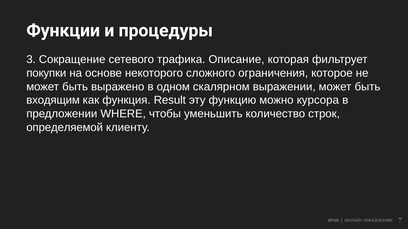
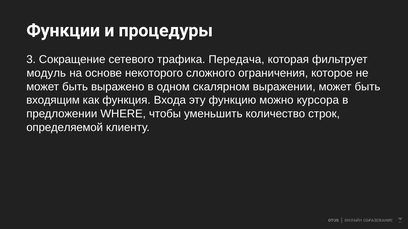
Описание: Описание -> Передача
покупки: покупки -> модуль
Result: Result -> Входа
